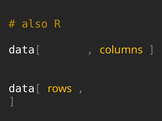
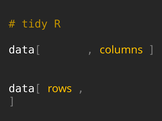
also: also -> tidy
